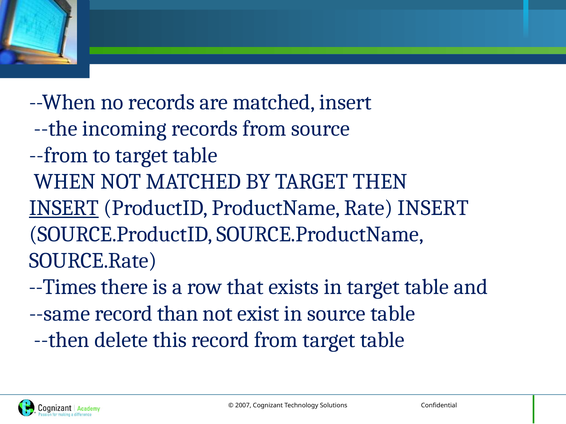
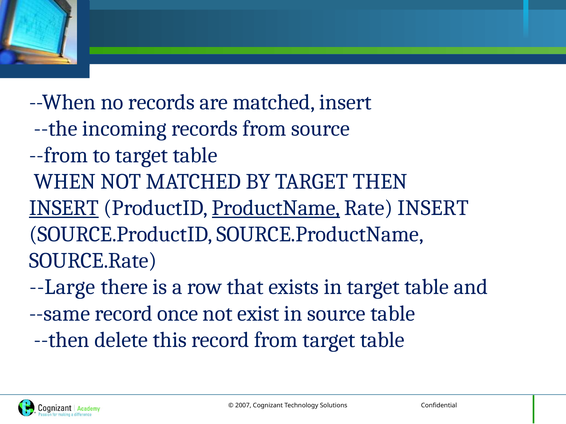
ProductName underline: none -> present
--Times: --Times -> --Large
than: than -> once
